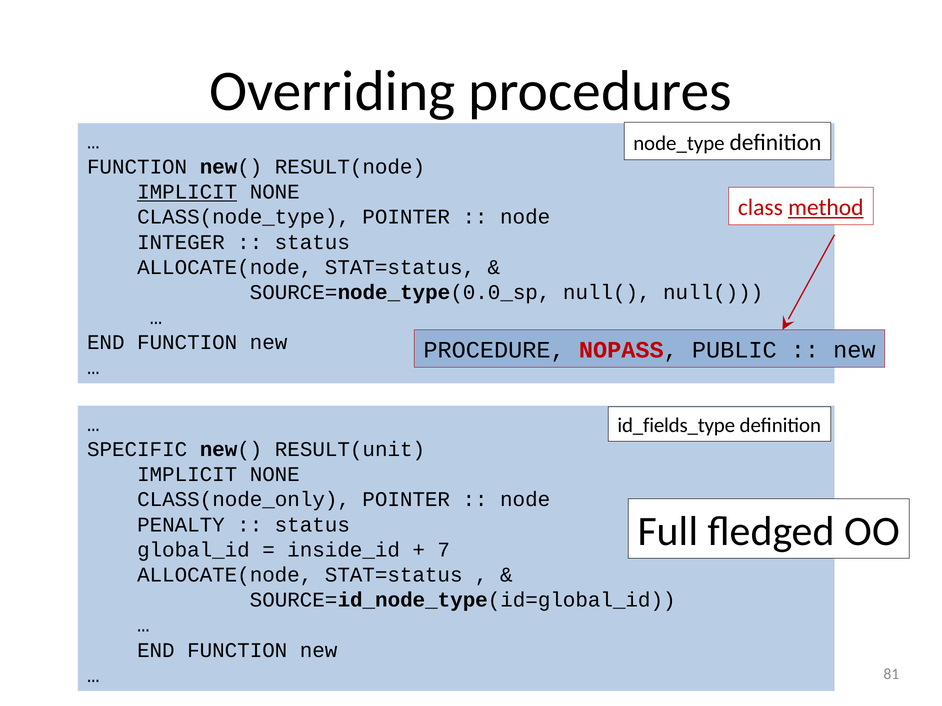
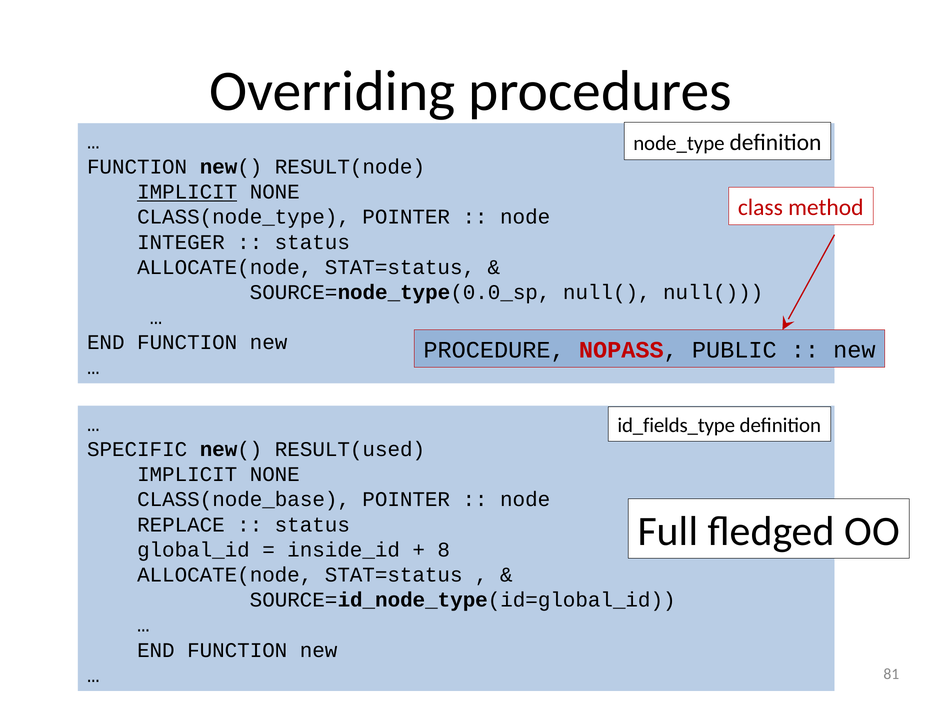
method underline: present -> none
RESULT(unit: RESULT(unit -> RESULT(used
CLASS(node_only: CLASS(node_only -> CLASS(node_base
PENALTY: PENALTY -> REPLACE
7: 7 -> 8
